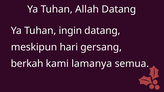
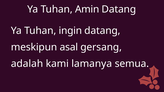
Allah: Allah -> Amin
hari: hari -> asal
berkah: berkah -> adalah
